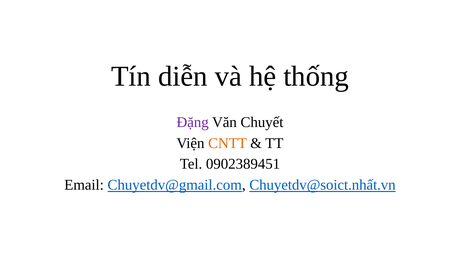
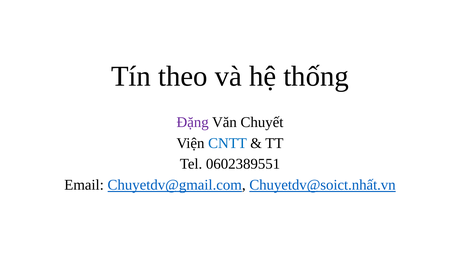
diễn: diễn -> theo
CNTT colour: orange -> blue
0902389451: 0902389451 -> 0602389551
